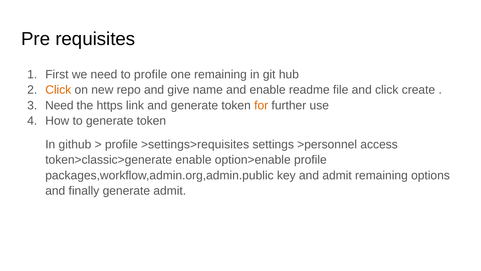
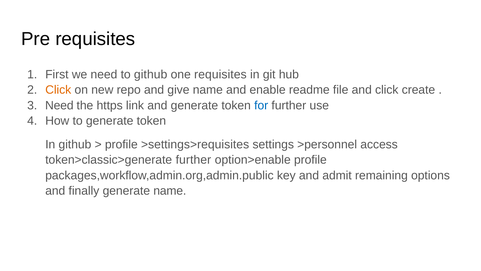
to profile: profile -> github
one remaining: remaining -> requisites
for colour: orange -> blue
token>classic>generate enable: enable -> further
generate admit: admit -> name
